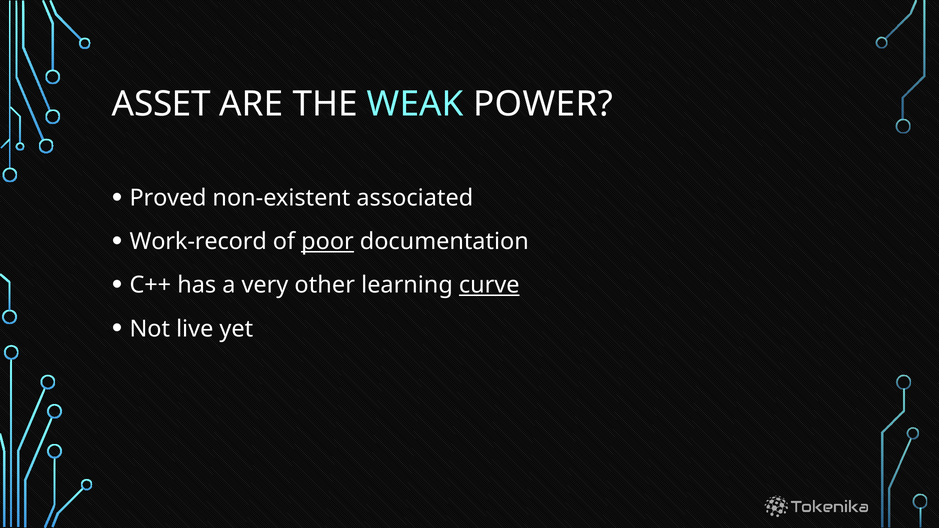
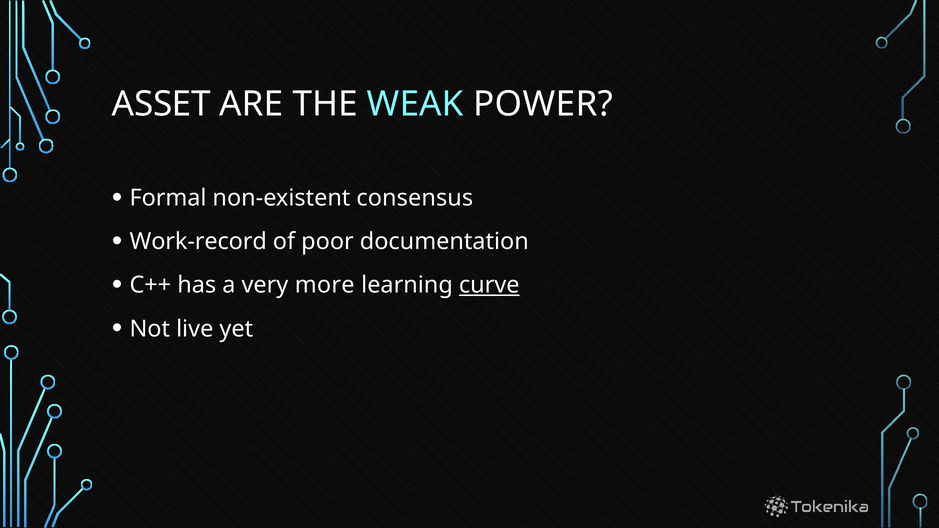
Proved: Proved -> Formal
associated: associated -> consensus
poor underline: present -> none
other: other -> more
